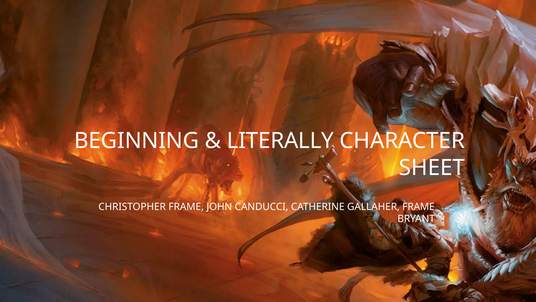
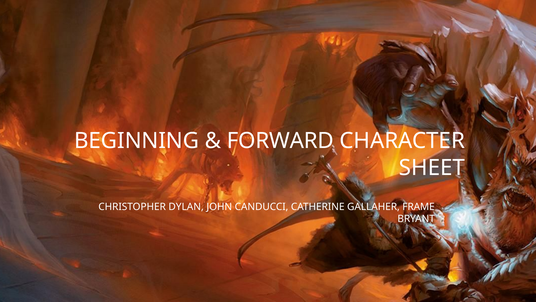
LITERALLY: LITERALLY -> FORWARD
CHRISTOPHER FRAME: FRAME -> DYLAN
